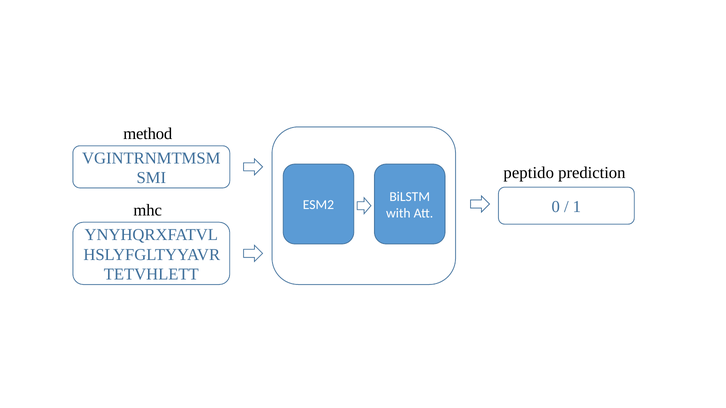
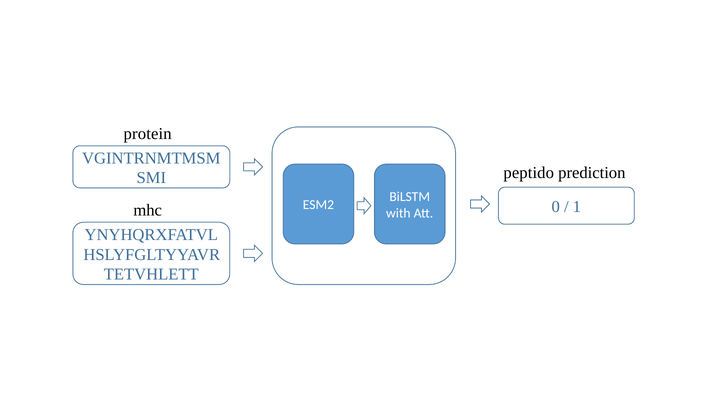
method: method -> protein
